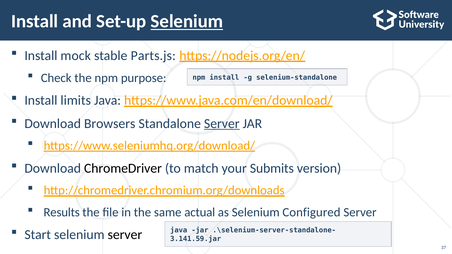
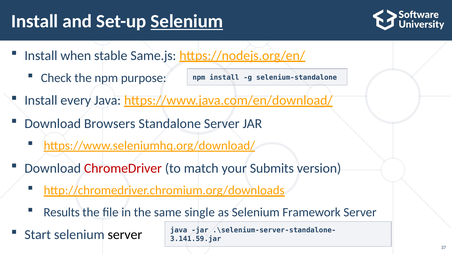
mock: mock -> when
Parts.js: Parts.js -> Same.js
limits: limits -> every
Server at (222, 124) underline: present -> none
ChromeDriver colour: black -> red
actual: actual -> single
Configured: Configured -> Framework
